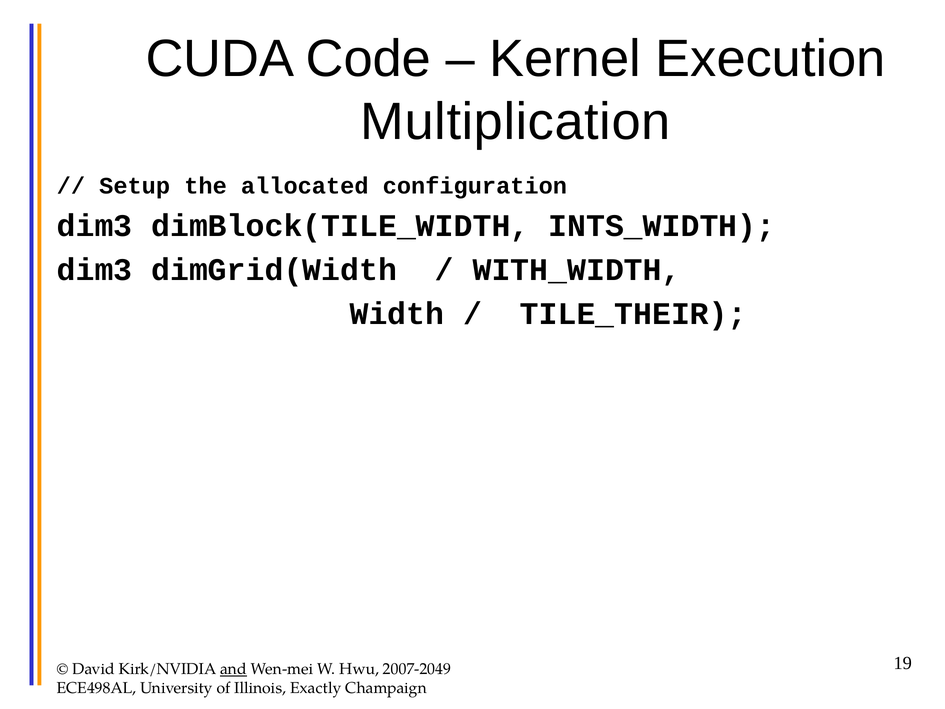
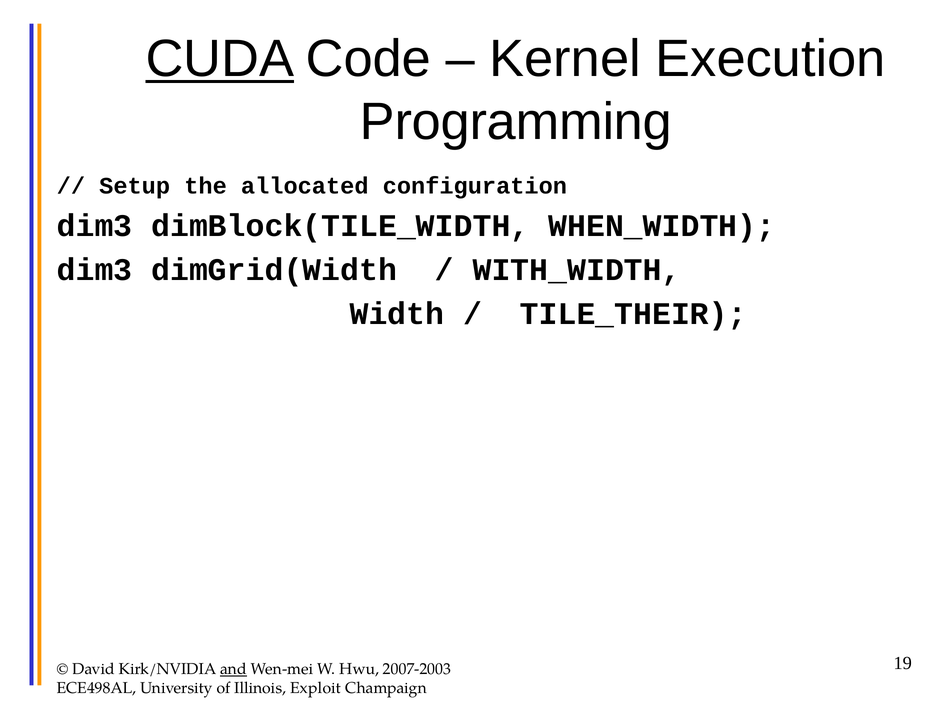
CUDA underline: none -> present
Multiplication: Multiplication -> Programming
INTS_WIDTH: INTS_WIDTH -> WHEN_WIDTH
2007-2049: 2007-2049 -> 2007-2003
Exactly: Exactly -> Exploit
